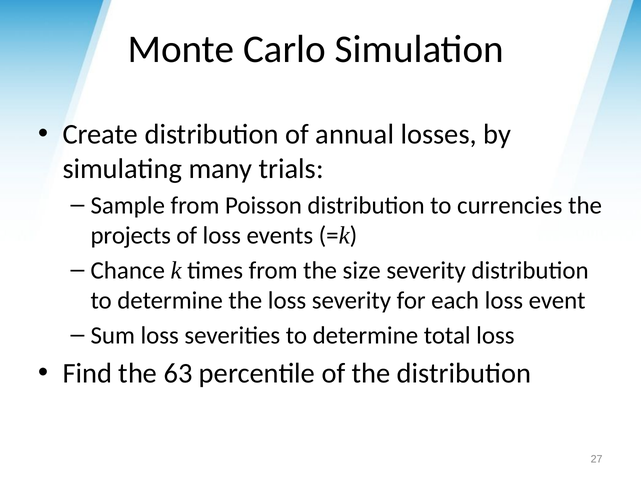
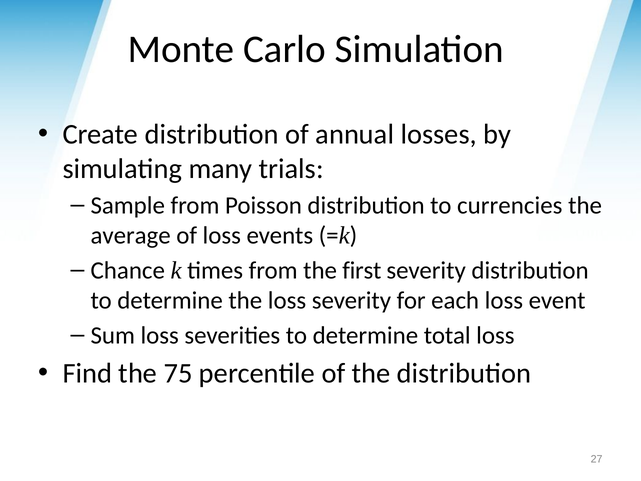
projects: projects -> average
size: size -> first
63: 63 -> 75
